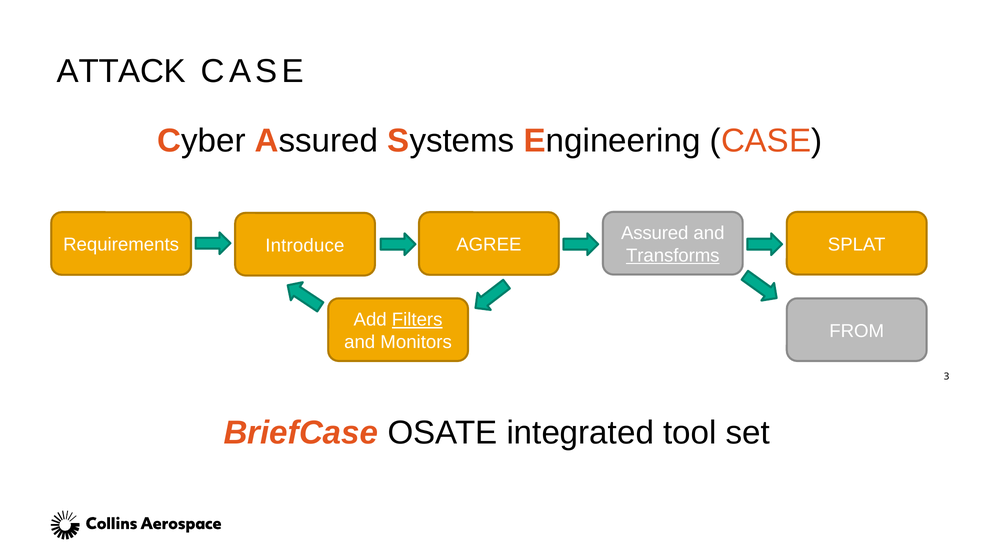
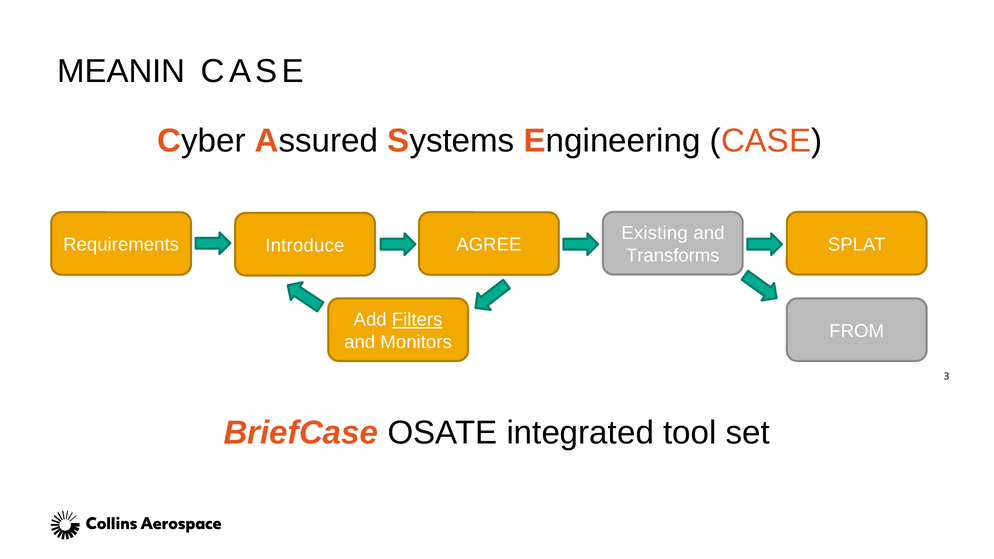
ATTACK: ATTACK -> MEANIN
Assured at (655, 233): Assured -> Existing
Transforms underline: present -> none
